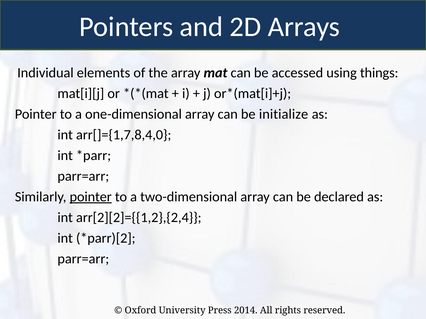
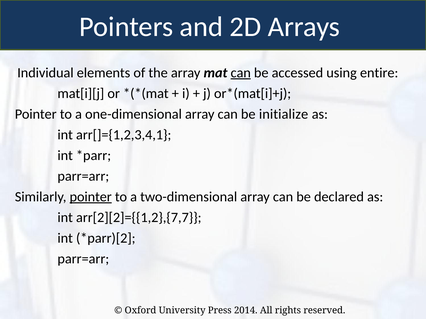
can at (241, 73) underline: none -> present
things: things -> entire
arr[]={1,7,8,4,0: arr[]={1,7,8,4,0 -> arr[]={1,2,3,4,1
arr[2][2]={{1,2},{2,4: arr[2][2]={{1,2},{2,4 -> arr[2][2]={{1,2},{7,7
